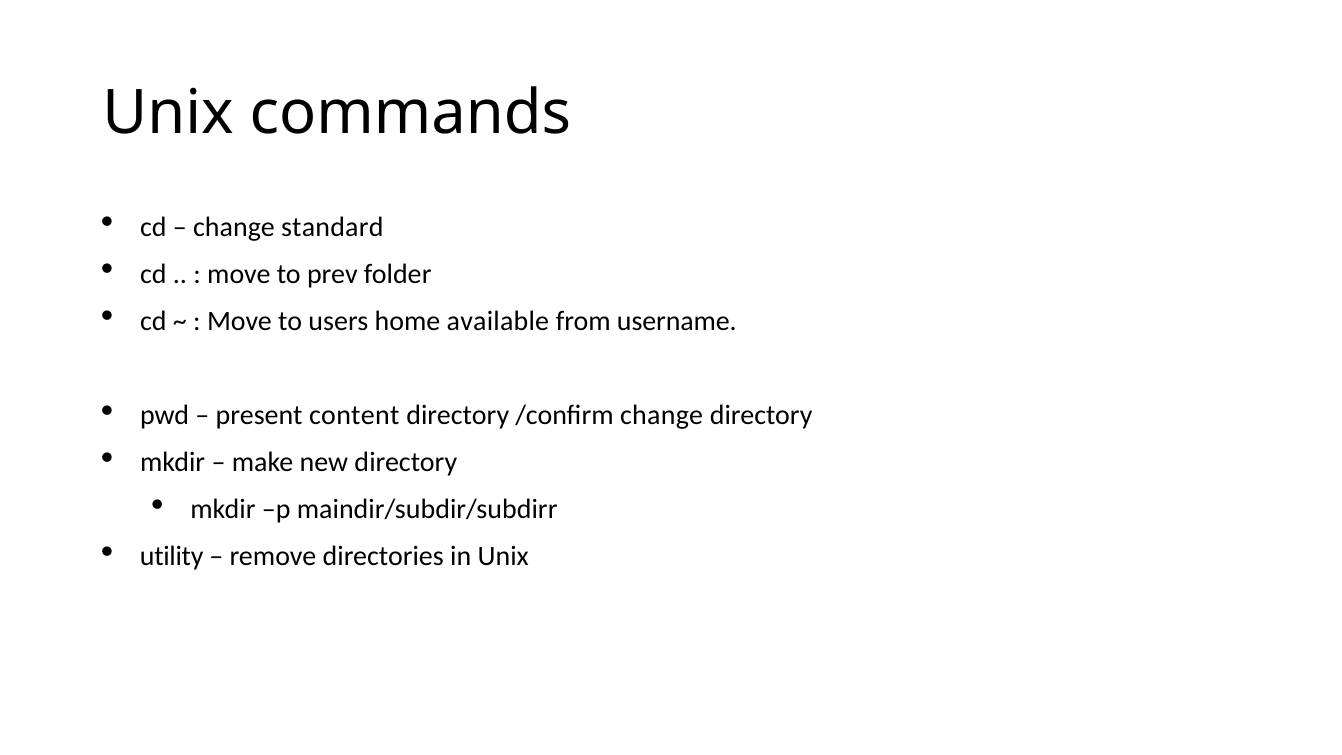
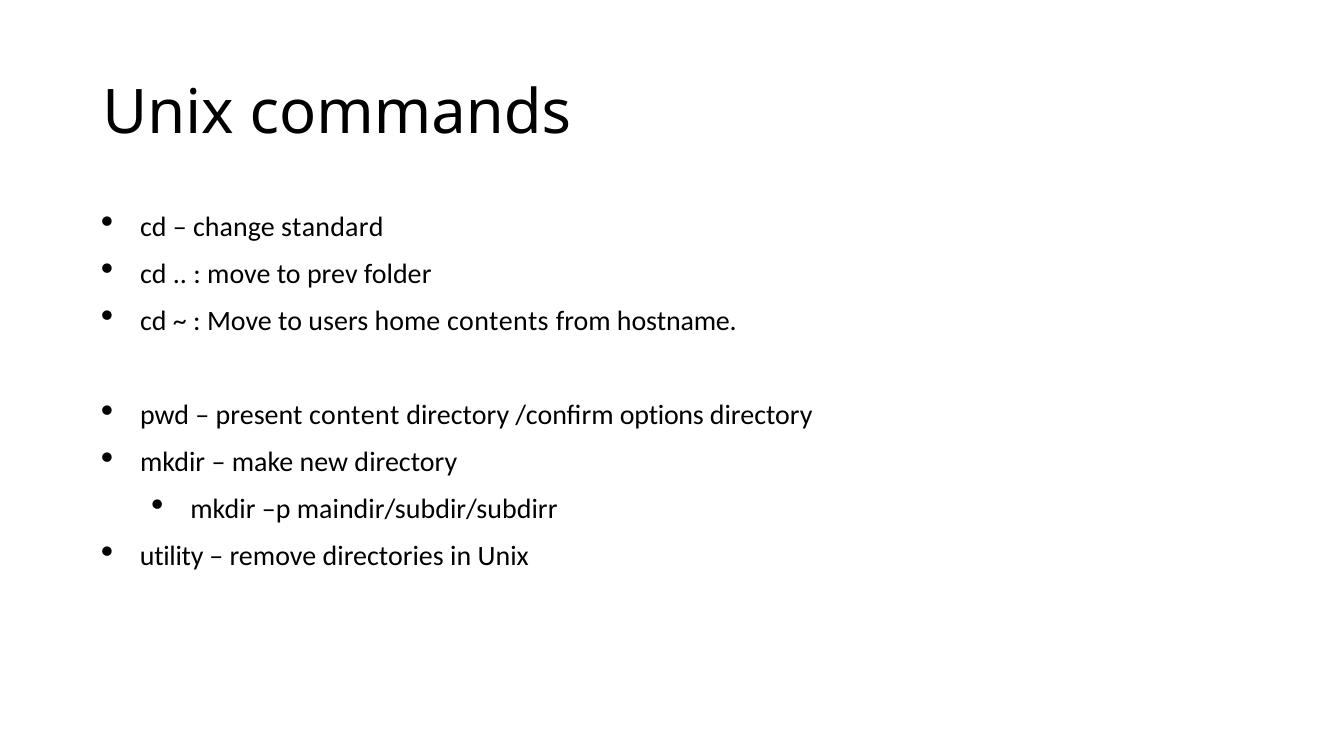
available: available -> contents
username: username -> hostname
/confirm change: change -> options
